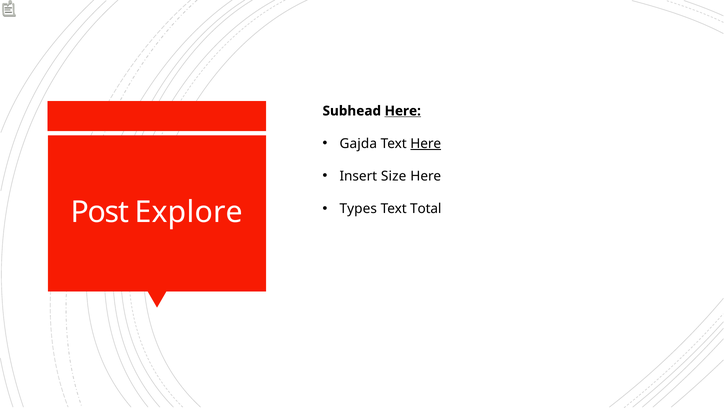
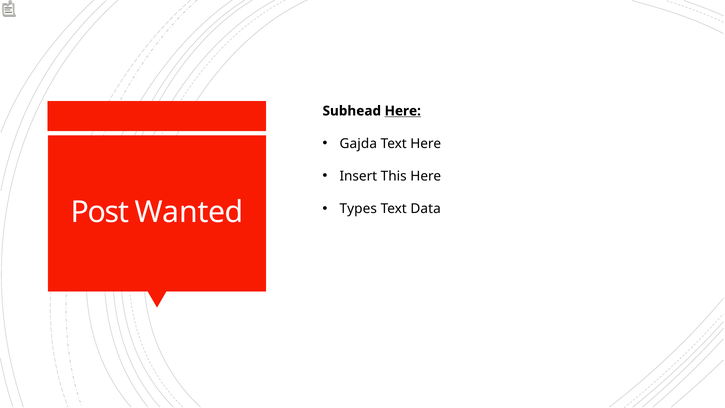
Here at (426, 144) underline: present -> none
Size: Size -> This
Total: Total -> Data
Explore: Explore -> Wanted
